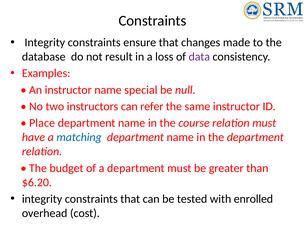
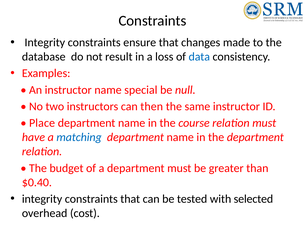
data colour: purple -> blue
refer: refer -> then
$6.20: $6.20 -> $0.40
enrolled: enrolled -> selected
